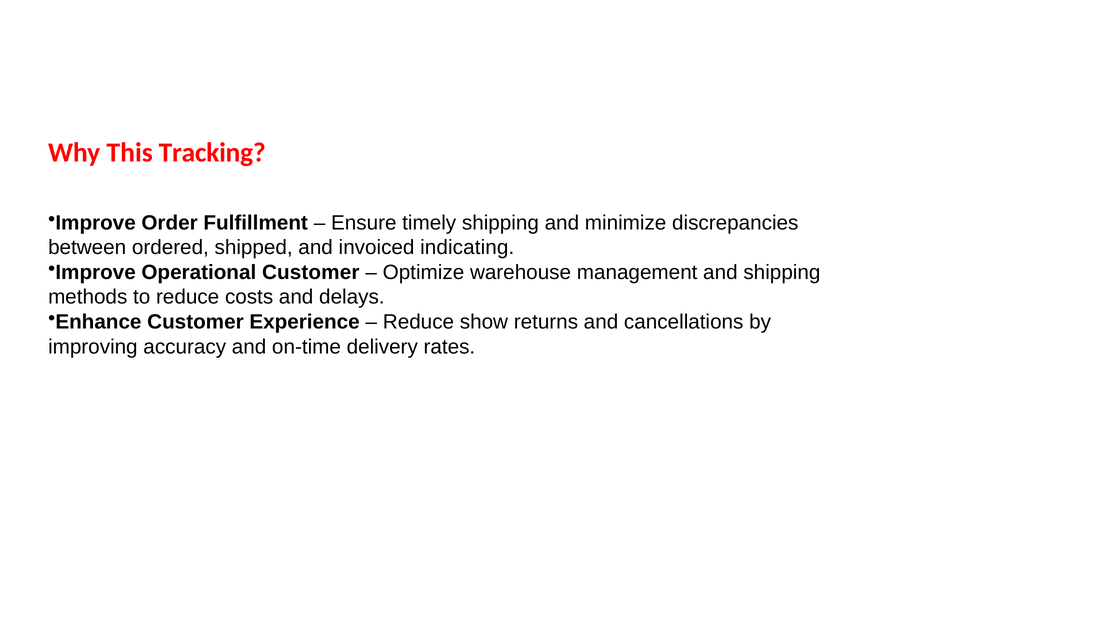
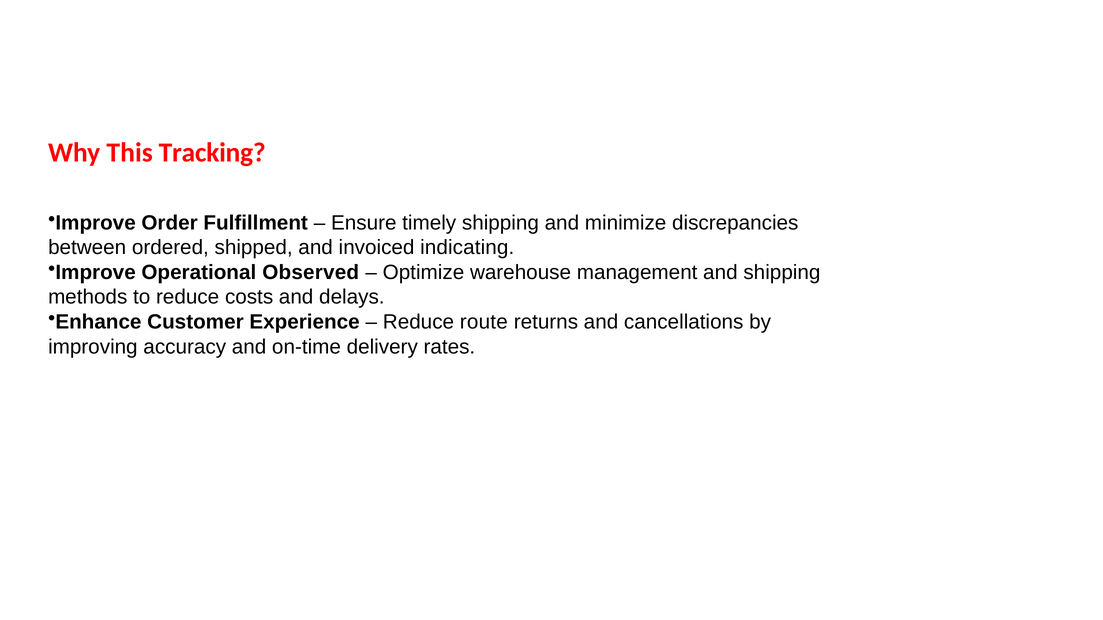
Operational Customer: Customer -> Observed
show: show -> route
